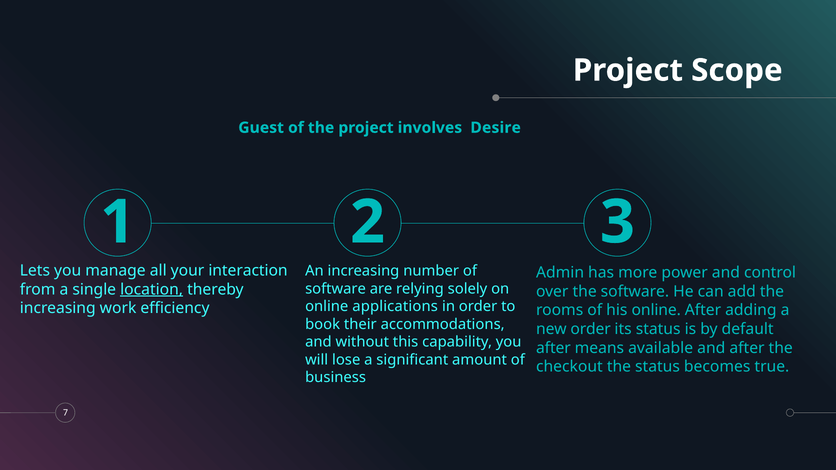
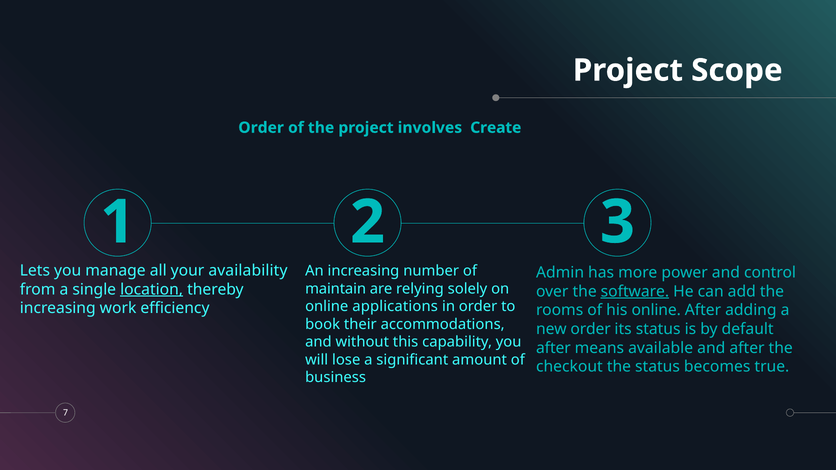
Guest at (261, 128): Guest -> Order
Desire: Desire -> Create
interaction: interaction -> availability
software at (336, 289): software -> maintain
software at (635, 292) underline: none -> present
